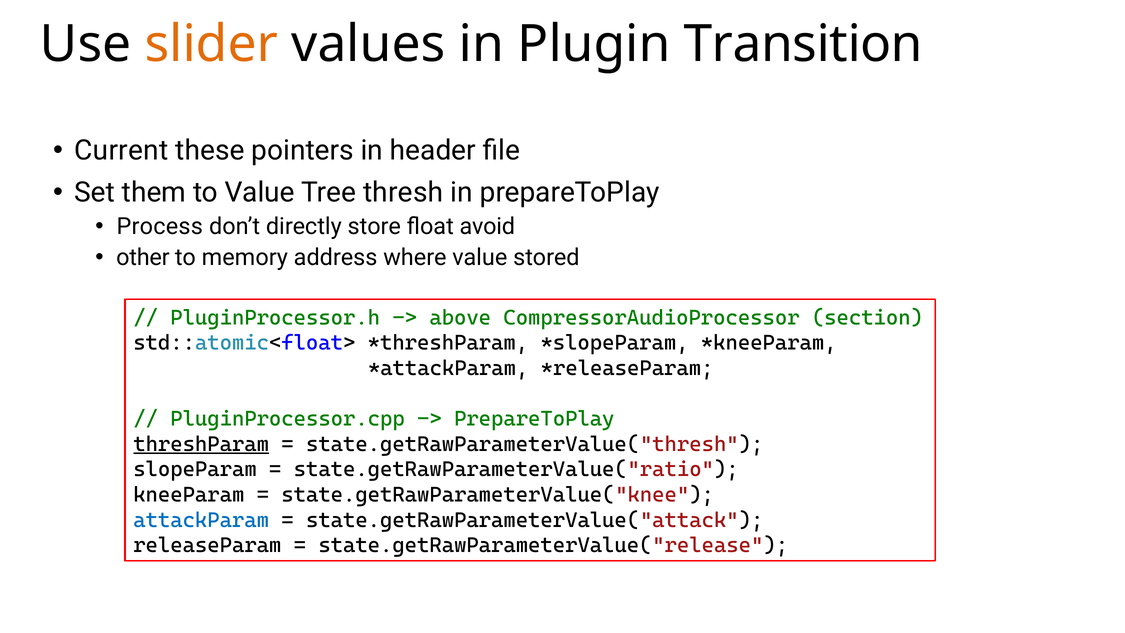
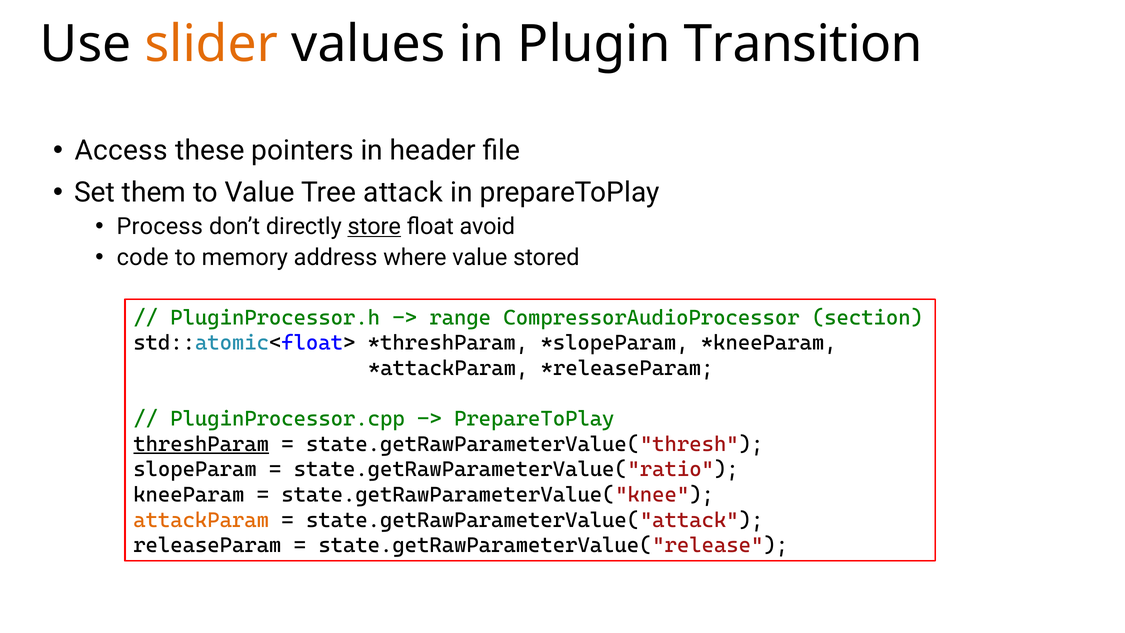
Current: Current -> Access
thresh: thresh -> attack
store underline: none -> present
other: other -> code
above: above -> range
attackParam colour: blue -> orange
